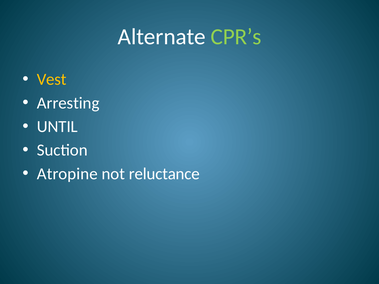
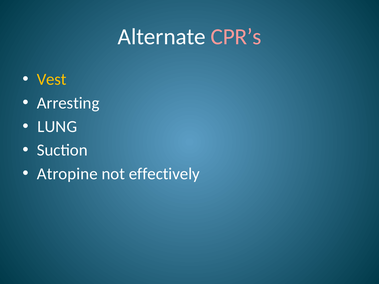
CPR’s colour: light green -> pink
UNTIL: UNTIL -> LUNG
reluctance: reluctance -> effectively
